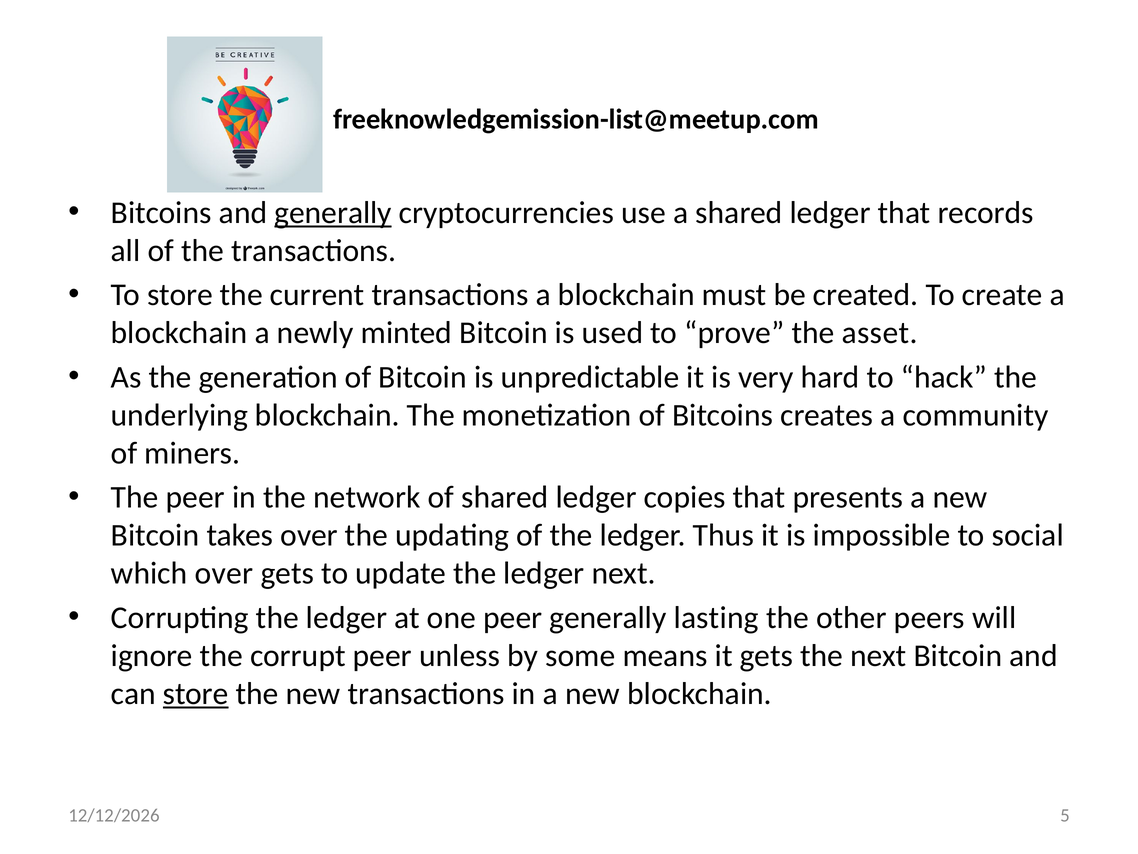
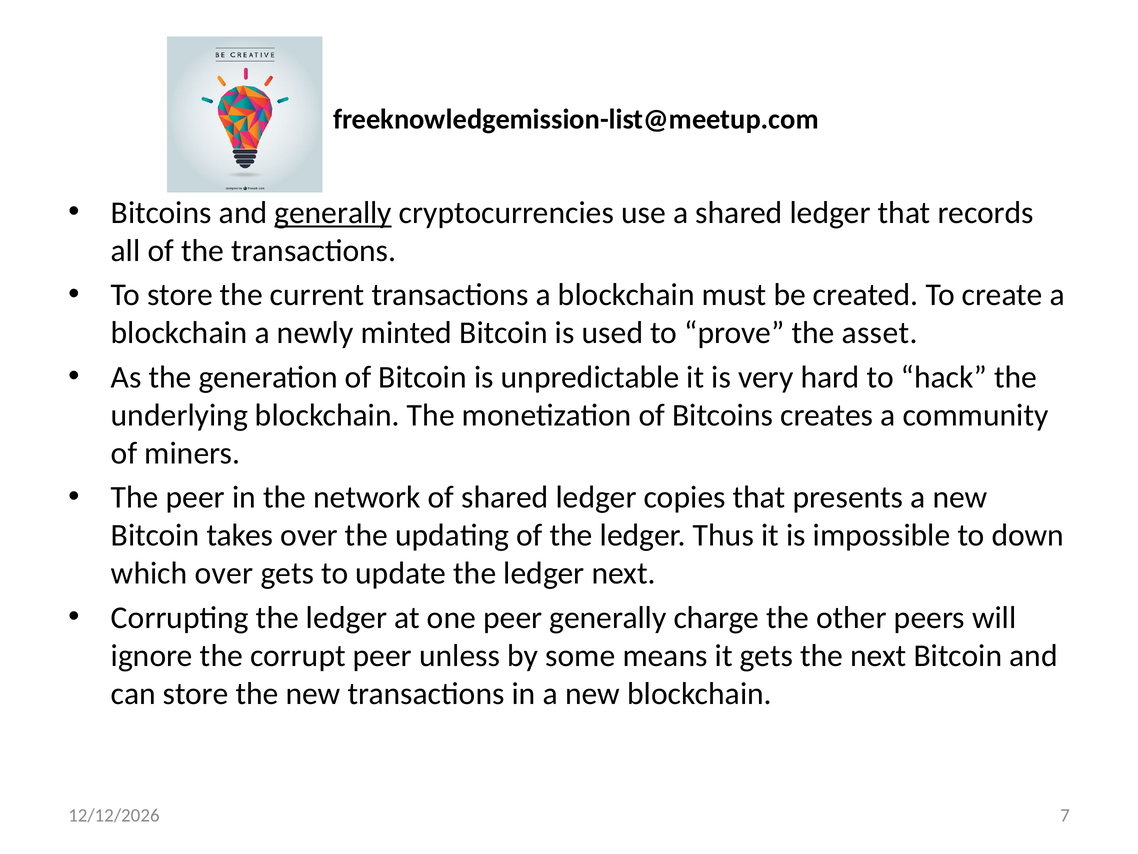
social: social -> down
lasting: lasting -> charge
store at (196, 693) underline: present -> none
5: 5 -> 7
